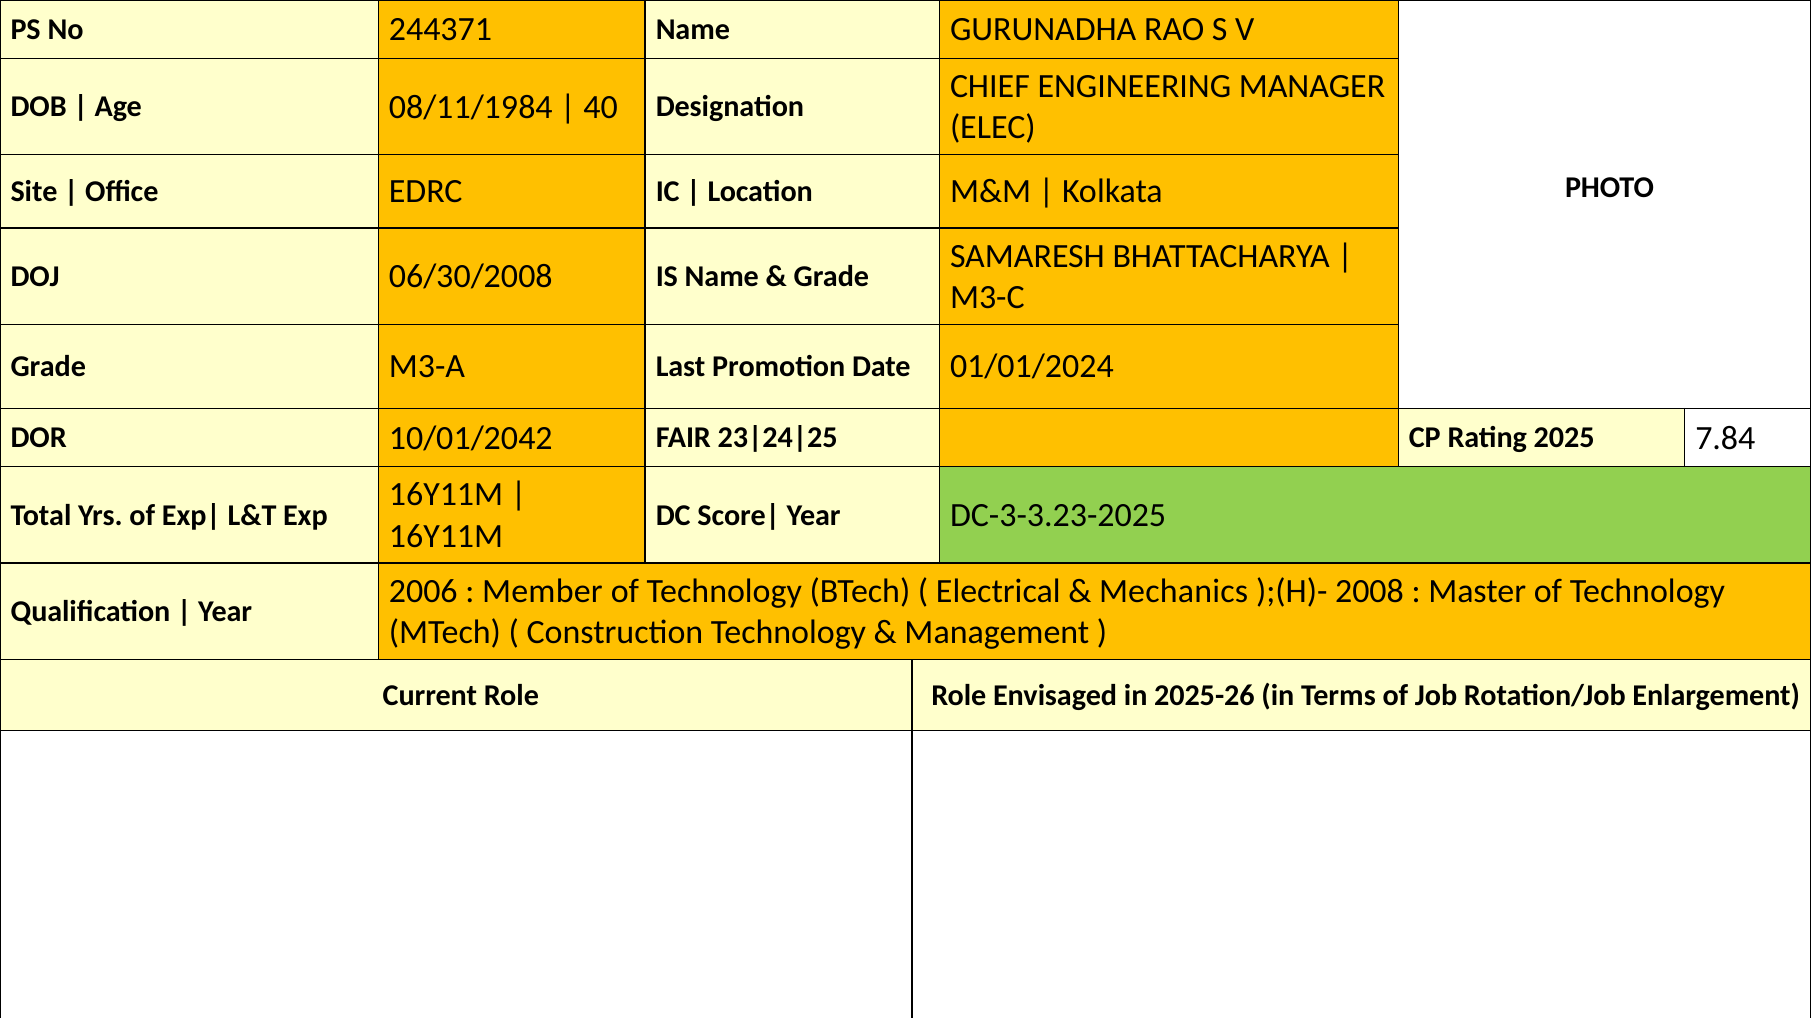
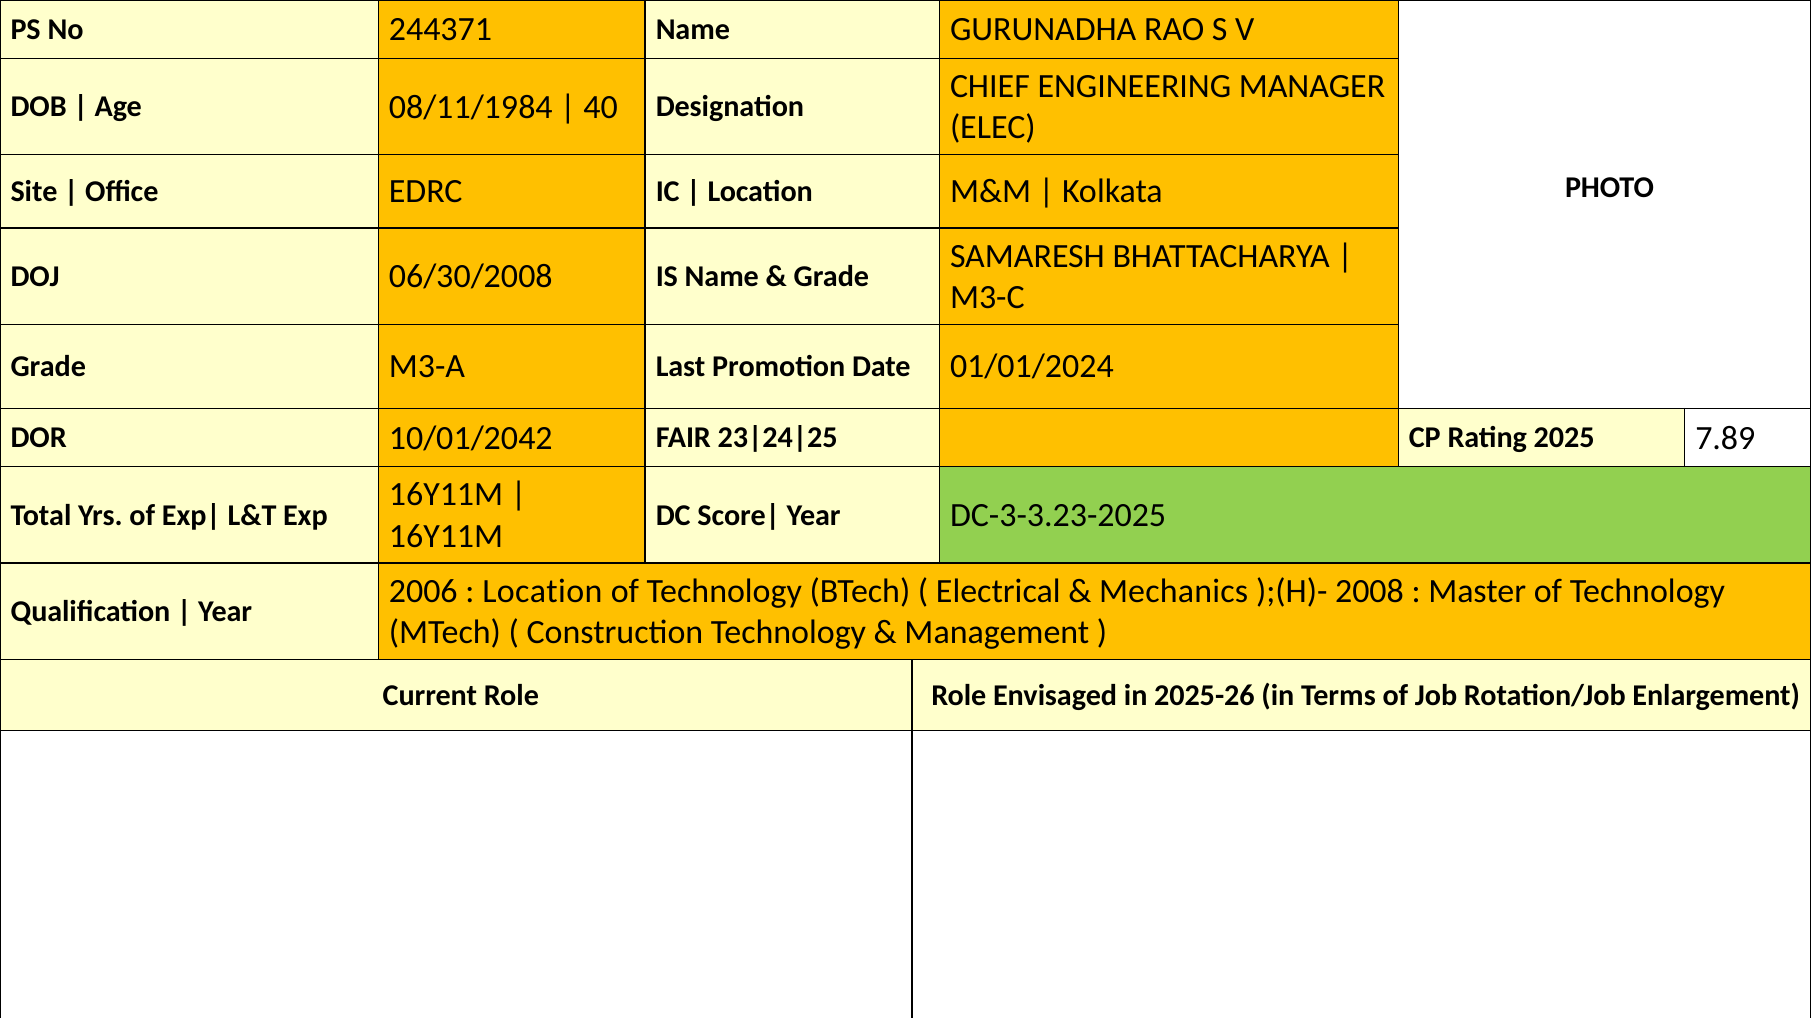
7.84: 7.84 -> 7.89
Member at (542, 591): Member -> Location
